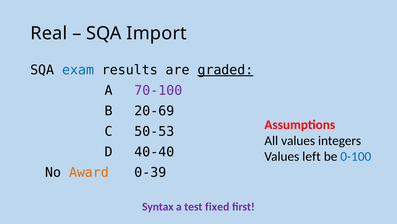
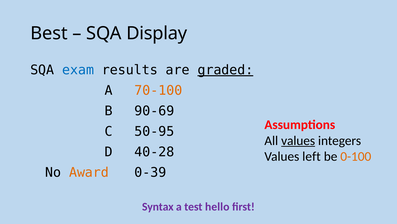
Real: Real -> Best
Import: Import -> Display
70-100 colour: purple -> orange
20-69: 20-69 -> 90-69
50-53: 50-53 -> 50-95
values at (298, 140) underline: none -> present
40-40: 40-40 -> 40-28
0-100 colour: blue -> orange
fixed: fixed -> hello
